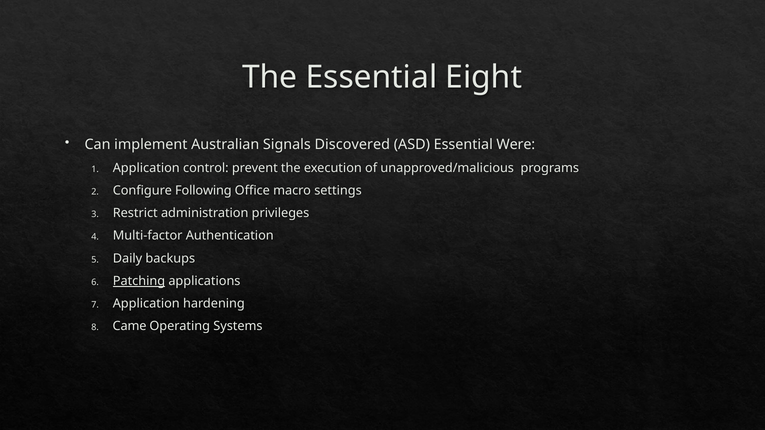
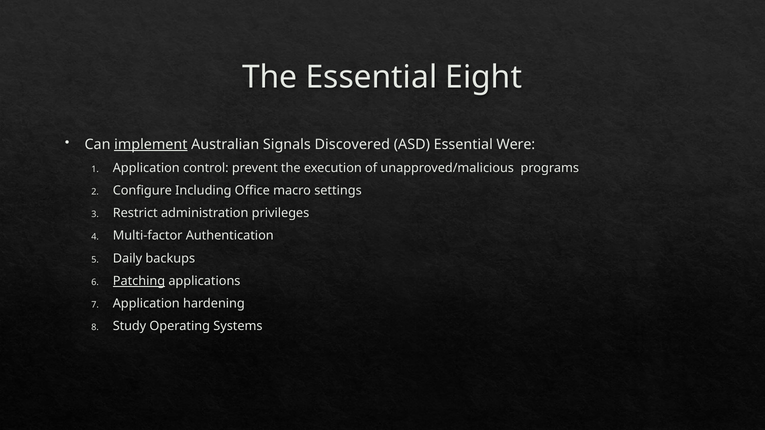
implement underline: none -> present
Following: Following -> Including
Came: Came -> Study
